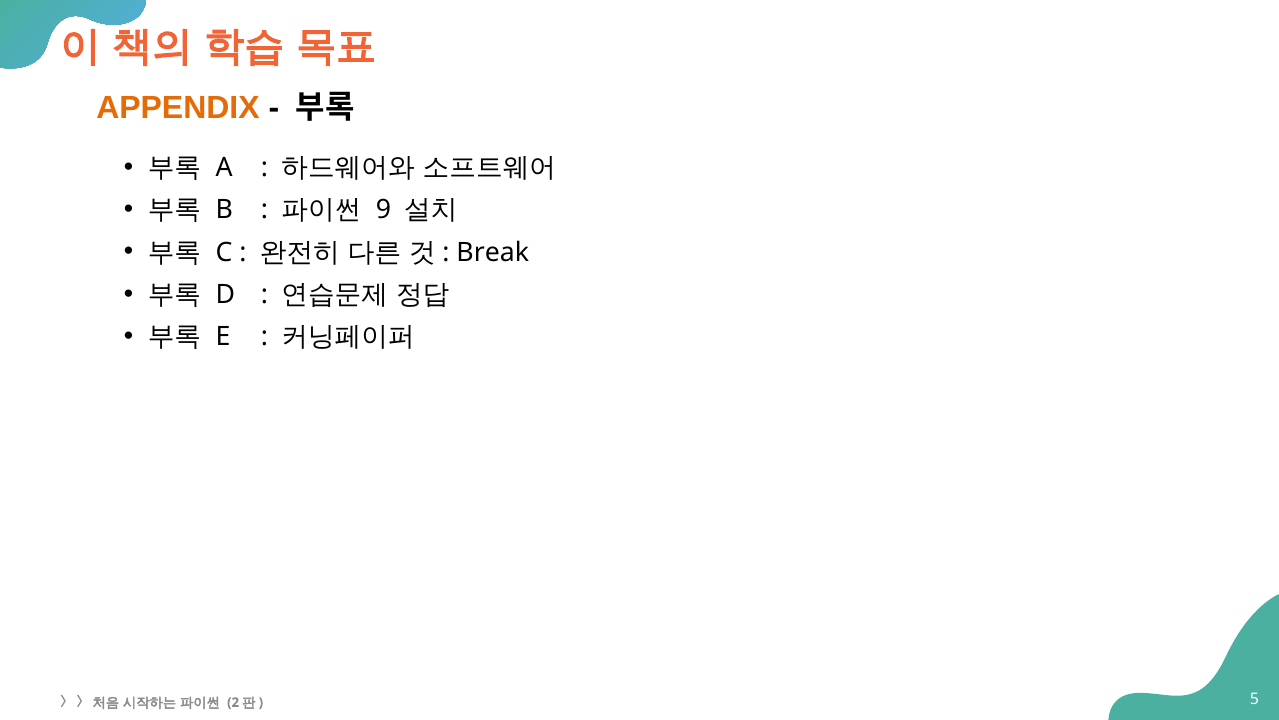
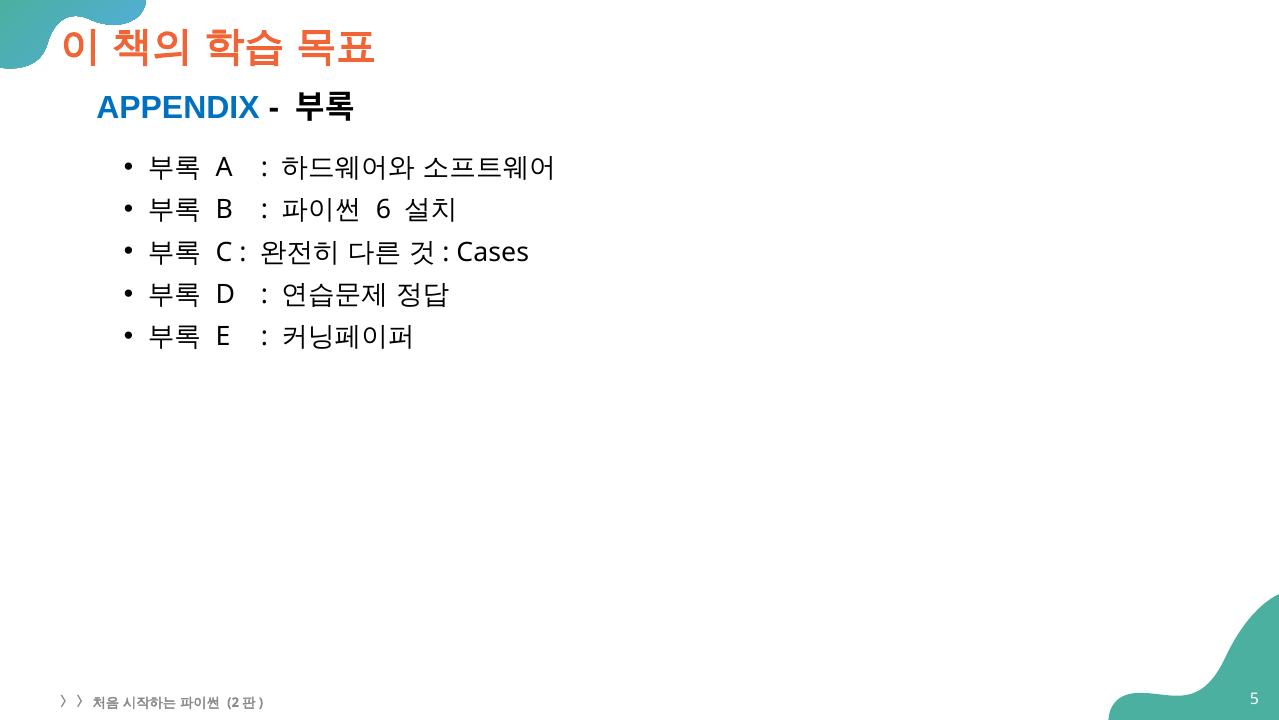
APPENDIX colour: orange -> blue
9: 9 -> 6
Break: Break -> Cases
